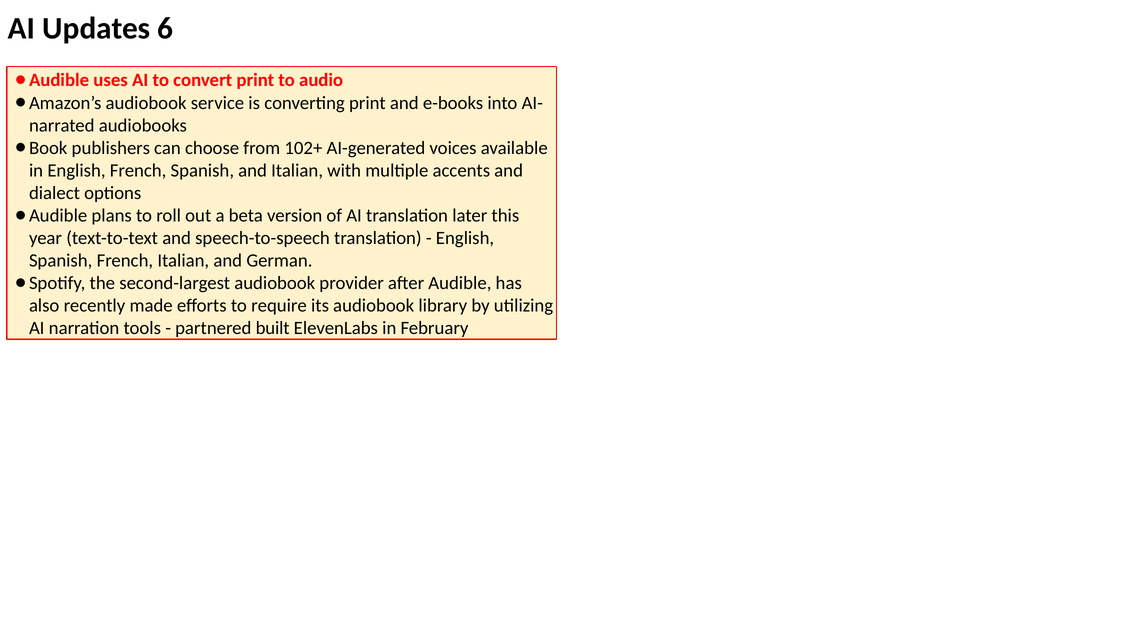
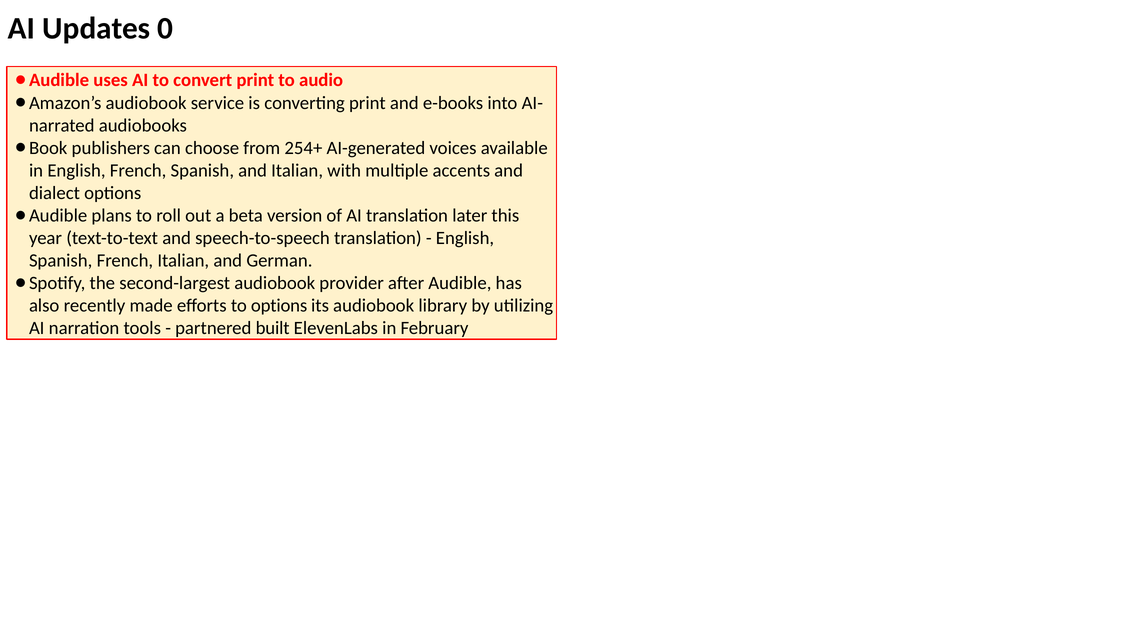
6: 6 -> 0
102+: 102+ -> 254+
to require: require -> options
